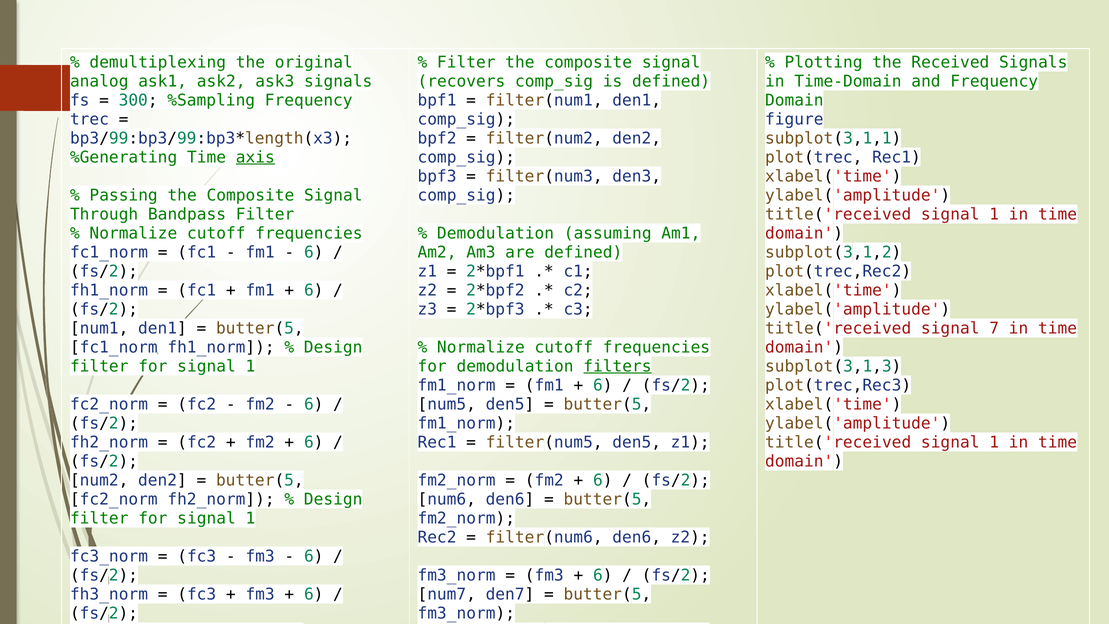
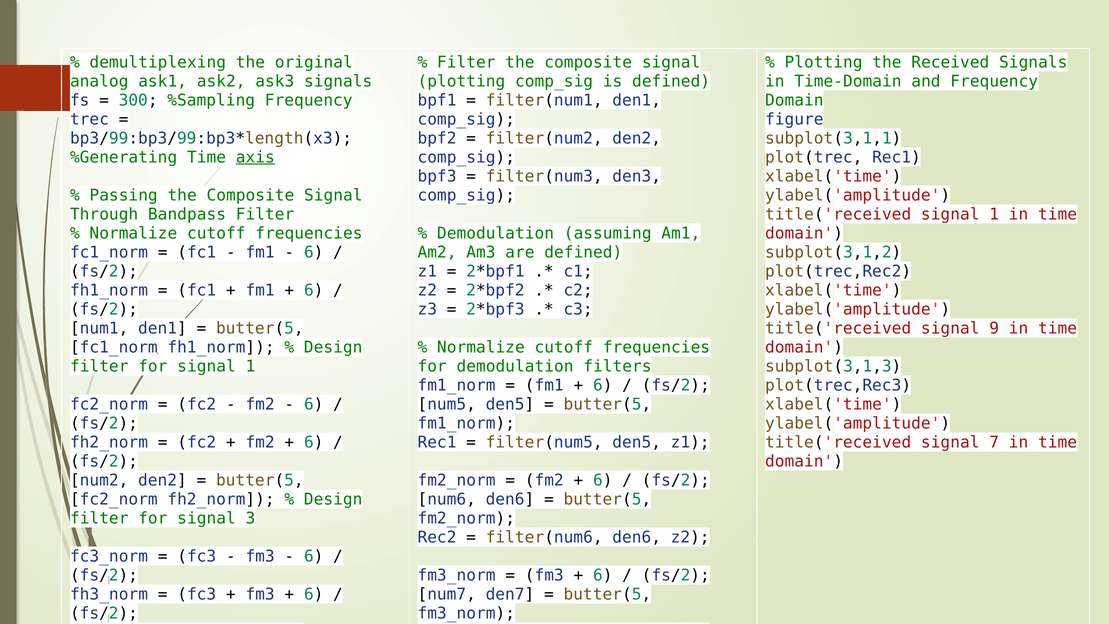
recovers at (461, 81): recovers -> plotting
7: 7 -> 9
filters underline: present -> none
1 at (994, 442): 1 -> 7
1 at (250, 518): 1 -> 3
